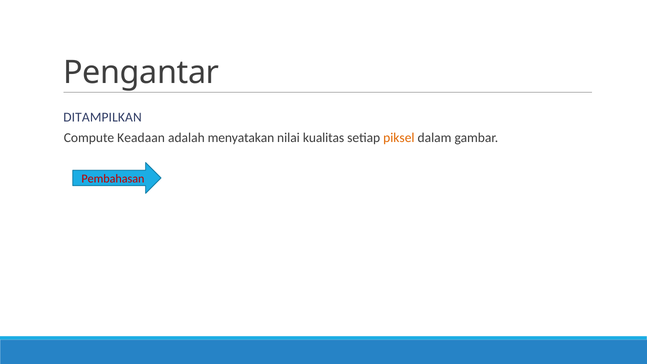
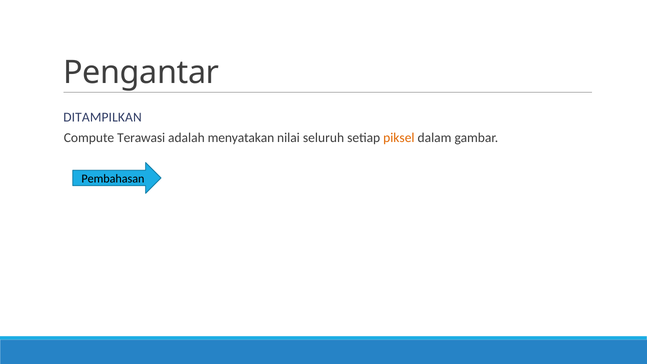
Keadaan: Keadaan -> Terawasi
kualitas: kualitas -> seluruh
Pembahasan colour: red -> black
